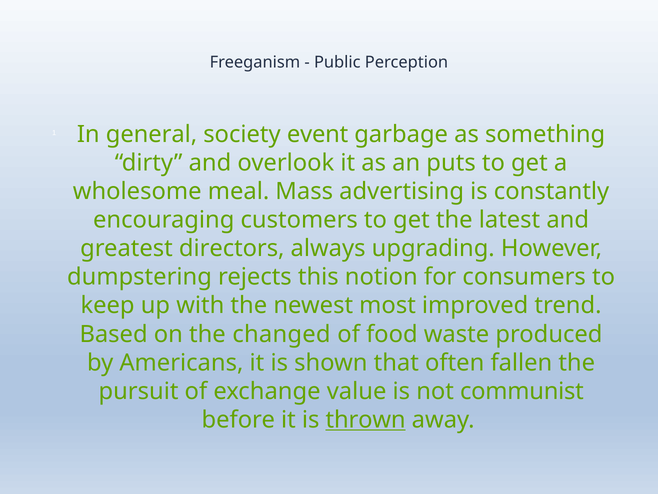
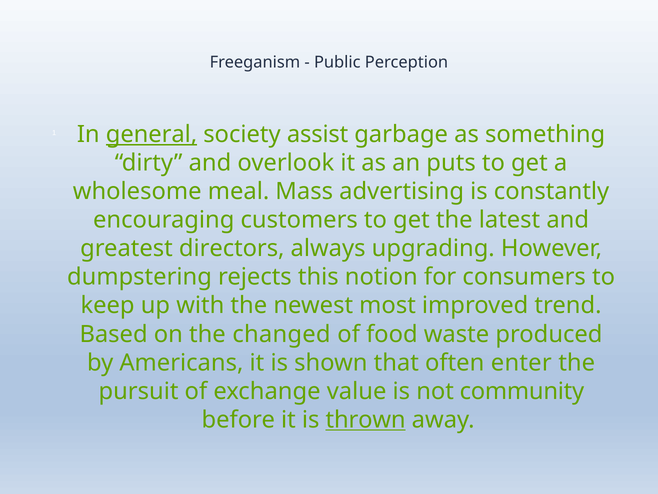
general underline: none -> present
event: event -> assist
fallen: fallen -> enter
communist: communist -> community
